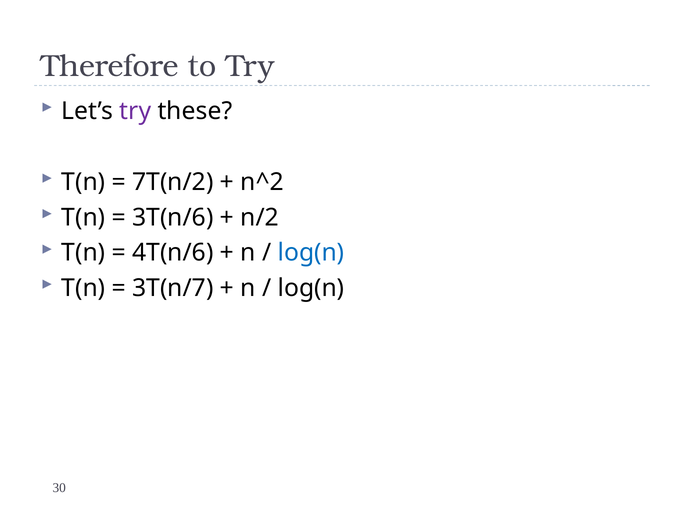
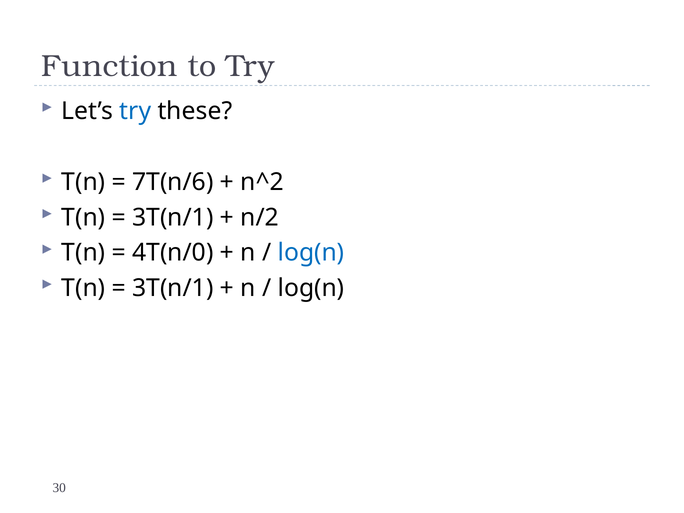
Therefore: Therefore -> Function
try at (135, 111) colour: purple -> blue
7T(n/2: 7T(n/2 -> 7T(n/6
3T(n/6 at (173, 217): 3T(n/6 -> 3T(n/1
4T(n/6: 4T(n/6 -> 4T(n/0
3T(n/7 at (173, 288): 3T(n/7 -> 3T(n/1
